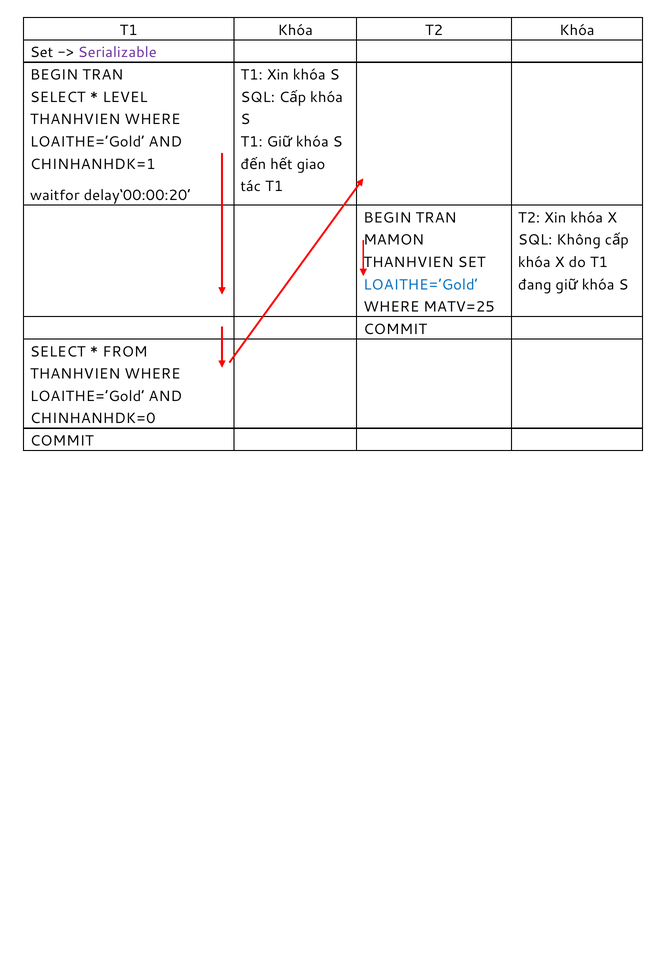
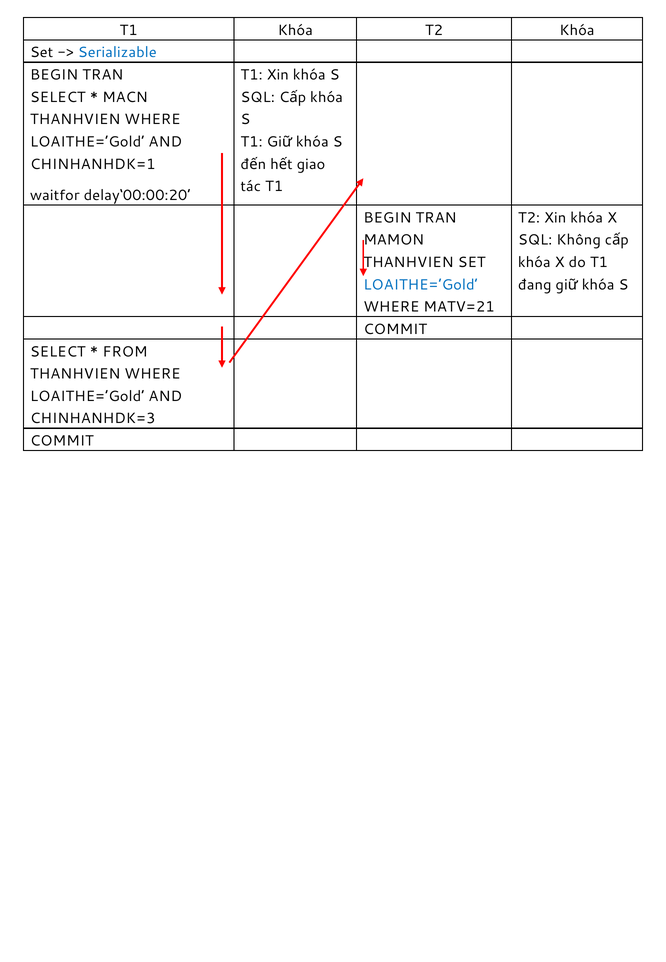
Serializable colour: purple -> blue
LEVEL: LEVEL -> MACN
MATV=25: MATV=25 -> MATV=21
CHINHANHDK=0: CHINHANHDK=0 -> CHINHANHDK=3
